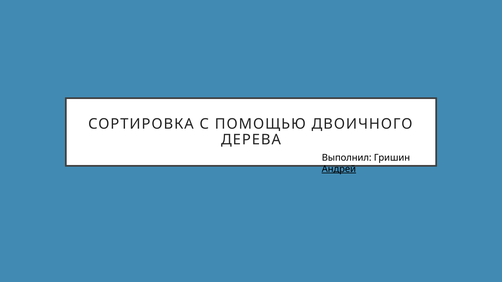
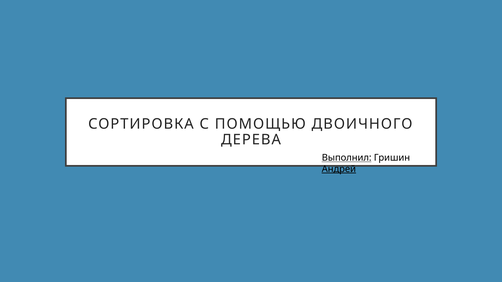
Выполнил underline: none -> present
